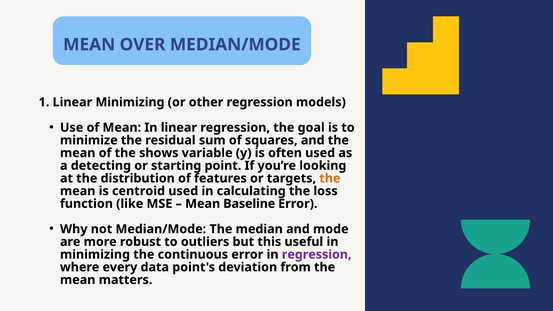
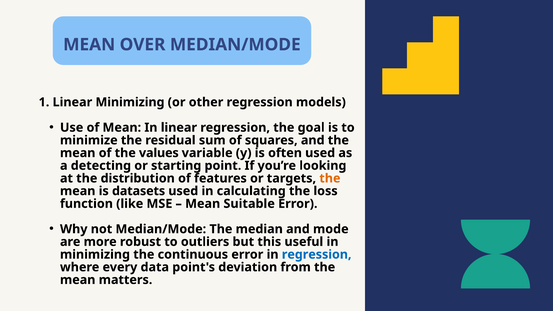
shows: shows -> values
centroid: centroid -> datasets
Baseline: Baseline -> Suitable
regression at (317, 255) colour: purple -> blue
